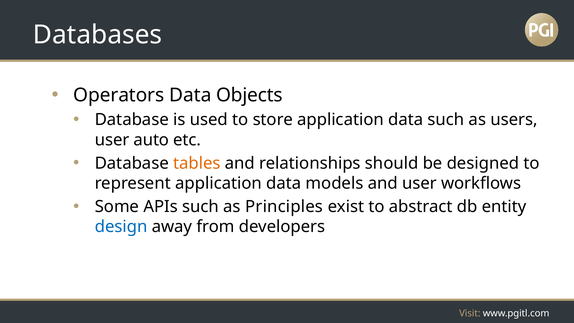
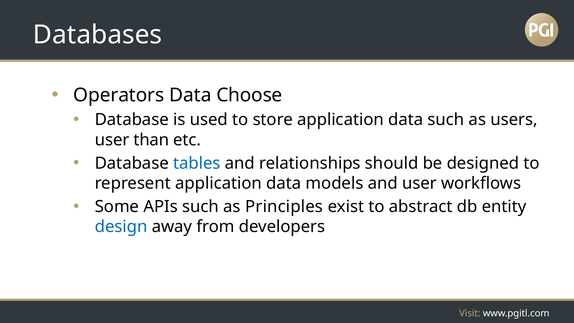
Objects: Objects -> Choose
auto: auto -> than
tables colour: orange -> blue
